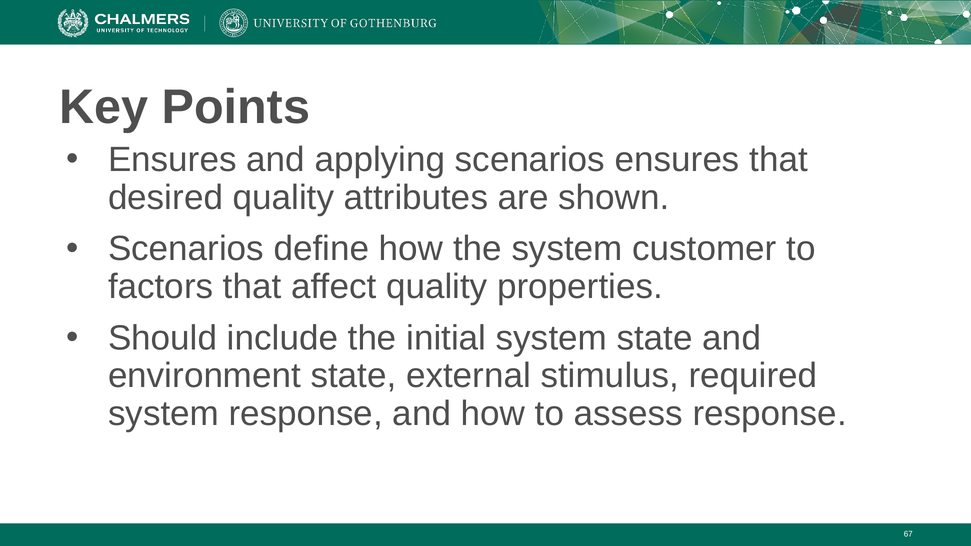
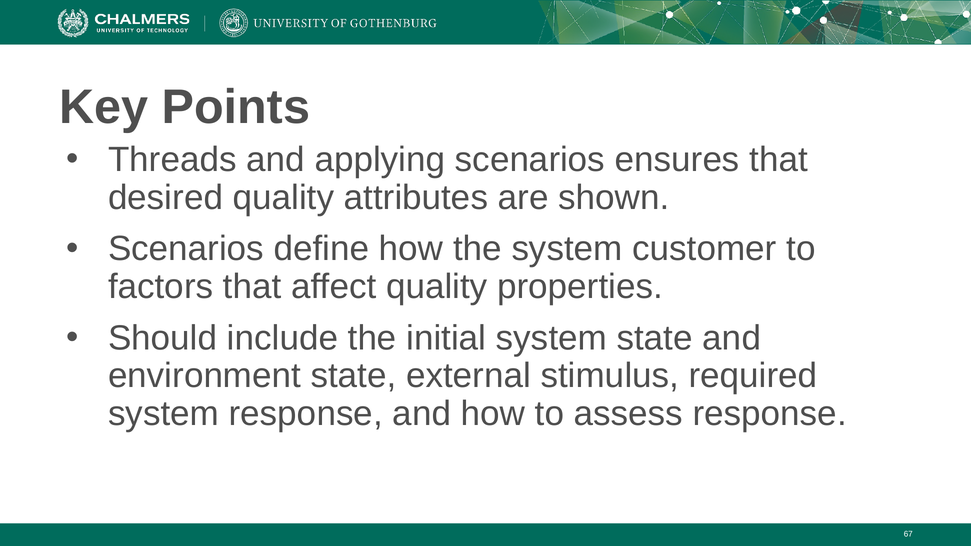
Ensures at (172, 160): Ensures -> Threads
